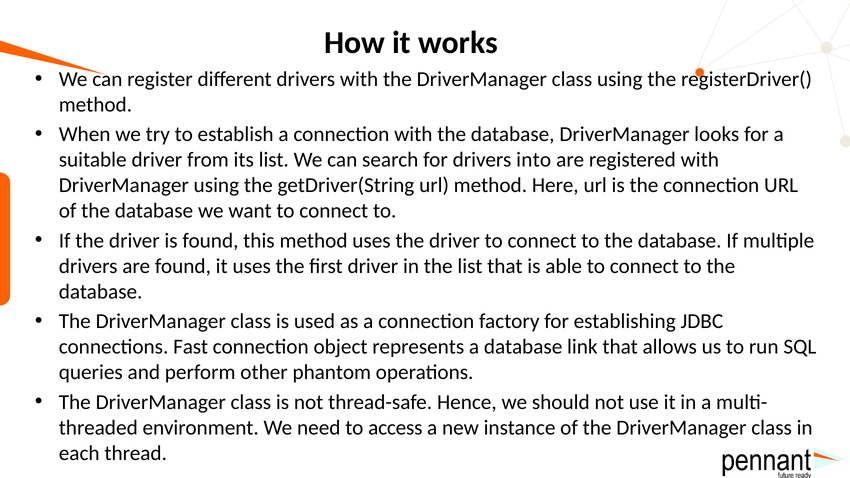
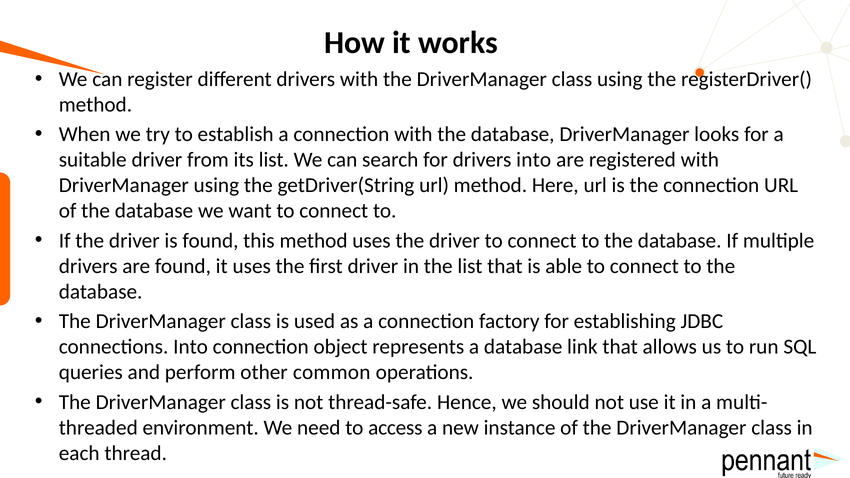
connections Fast: Fast -> Into
phantom: phantom -> common
